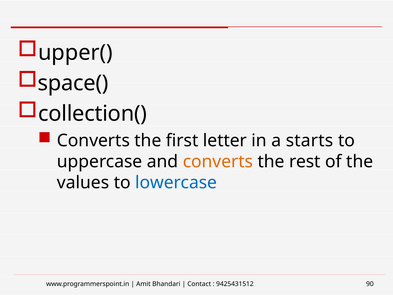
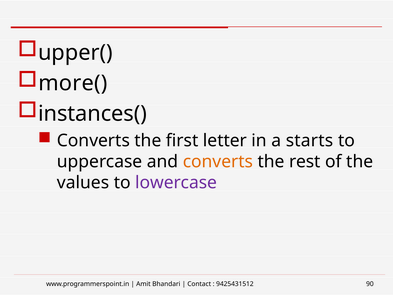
space(: space( -> more(
collection(: collection( -> instances(
lowercase colour: blue -> purple
